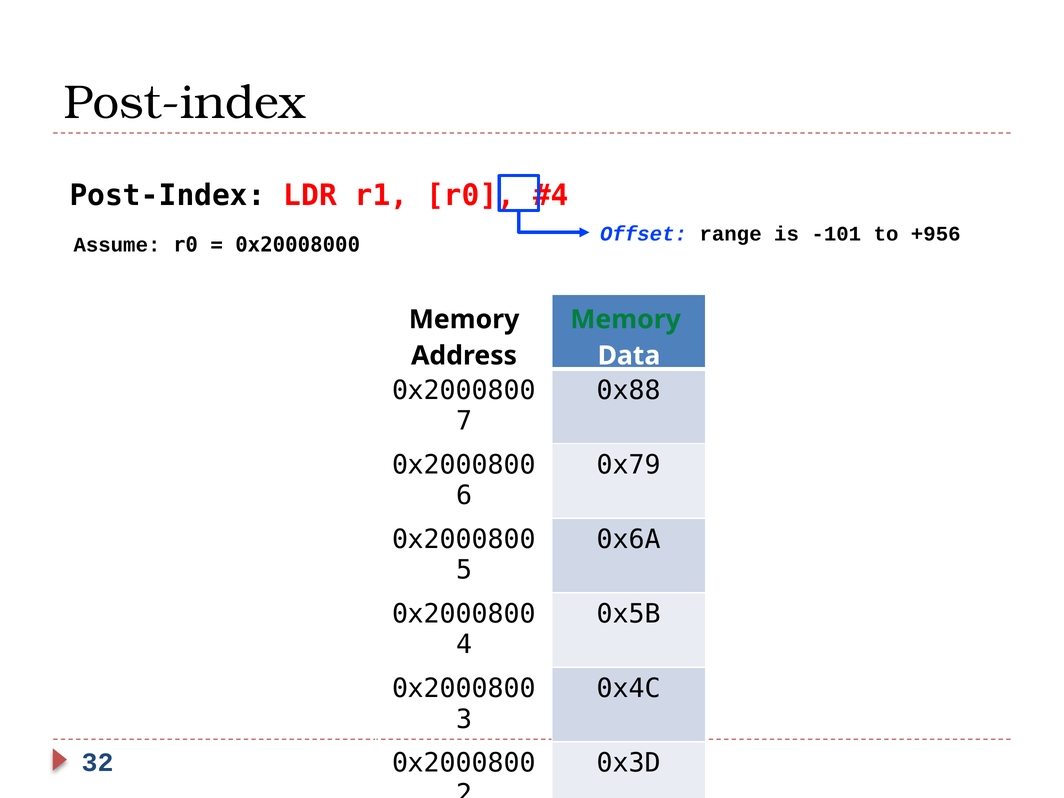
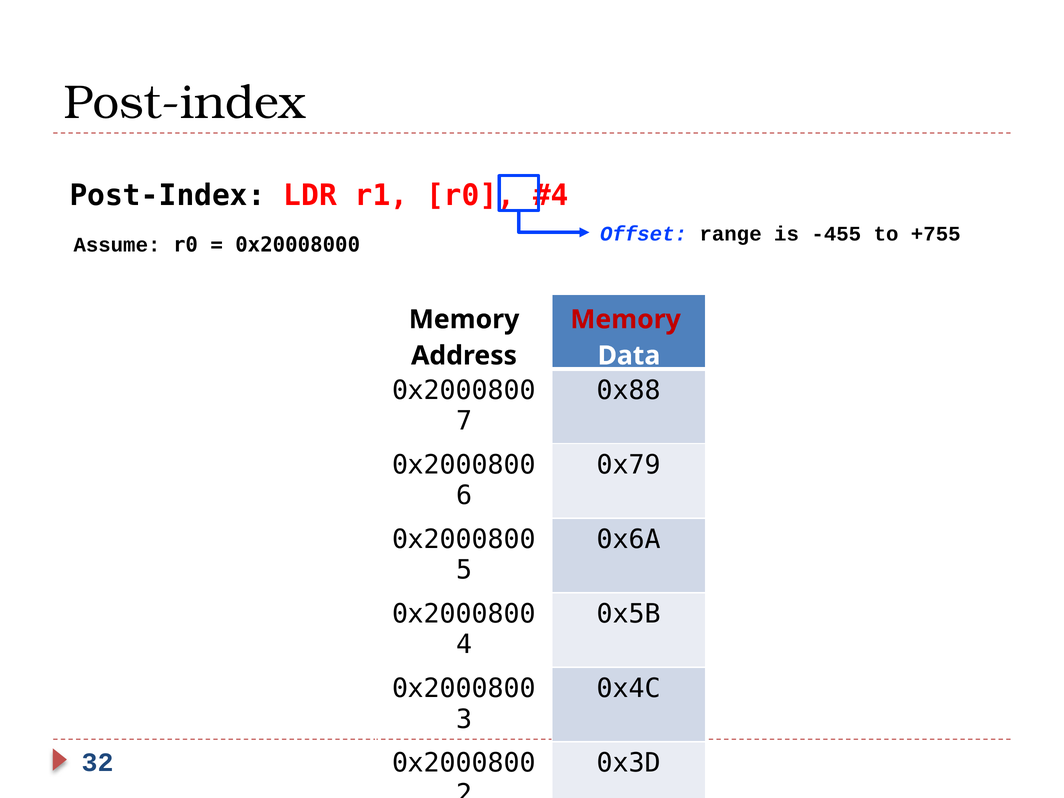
-101: -101 -> -455
+956: +956 -> +755
Memory at (626, 319) colour: green -> red
